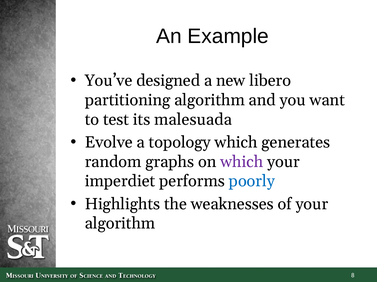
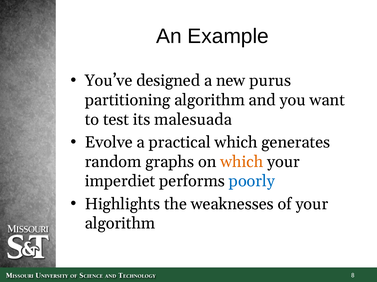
libero: libero -> purus
topology: topology -> practical
which at (242, 162) colour: purple -> orange
